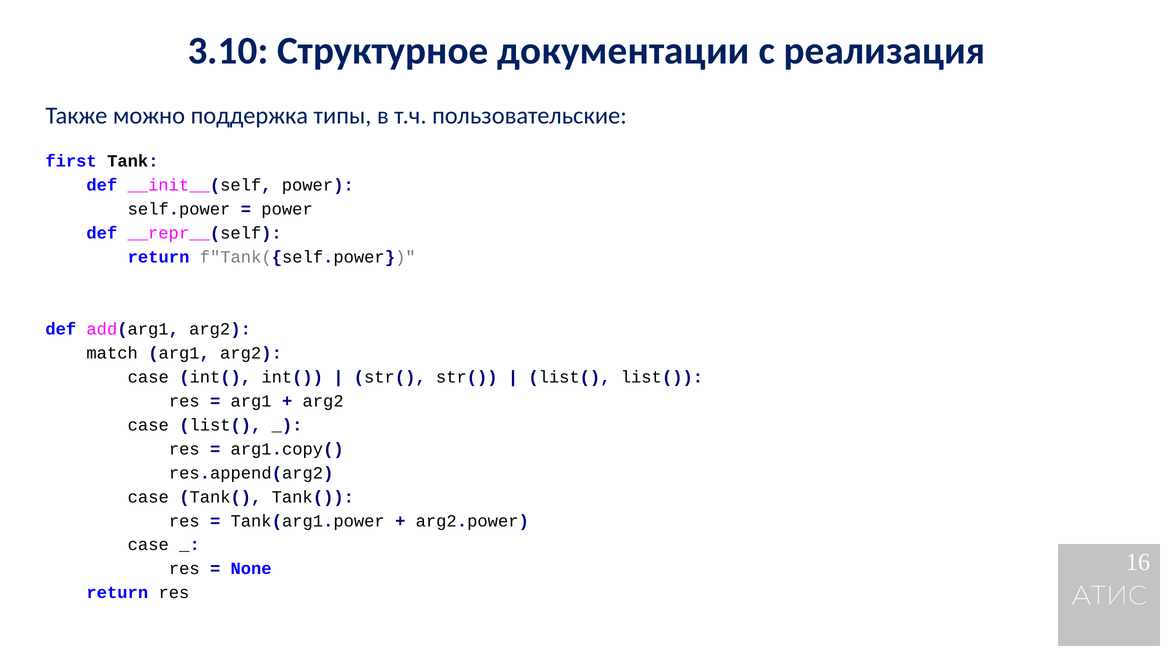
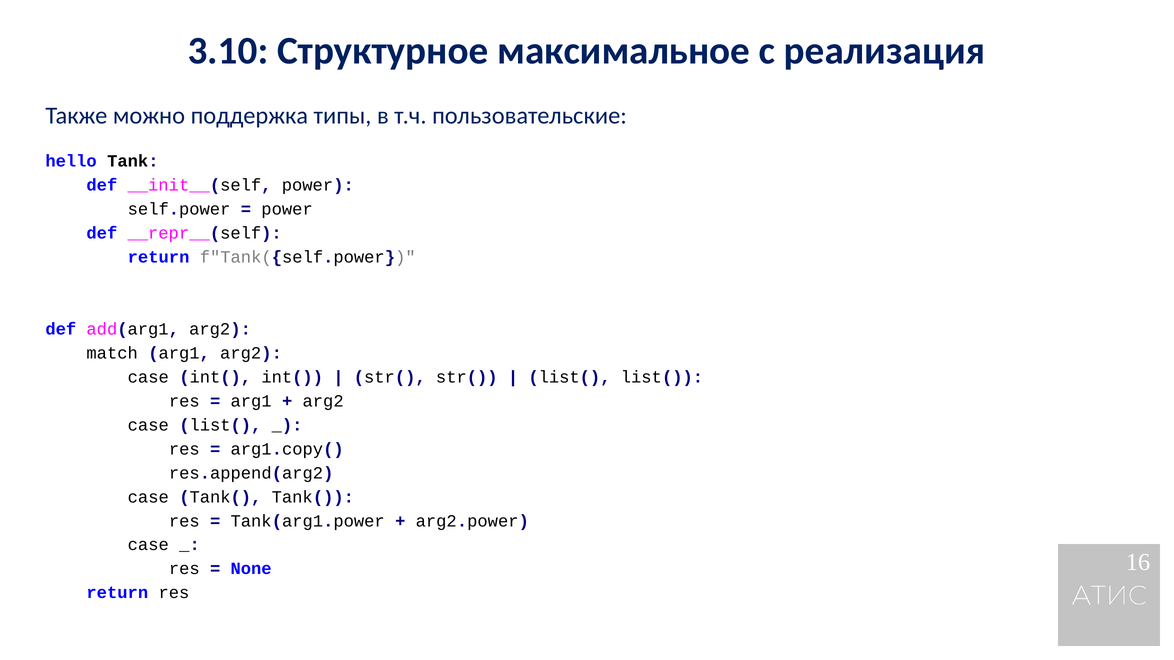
документации: документации -> максимальное
first: first -> hello
